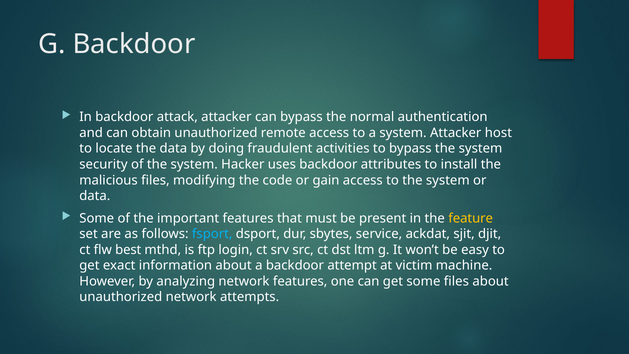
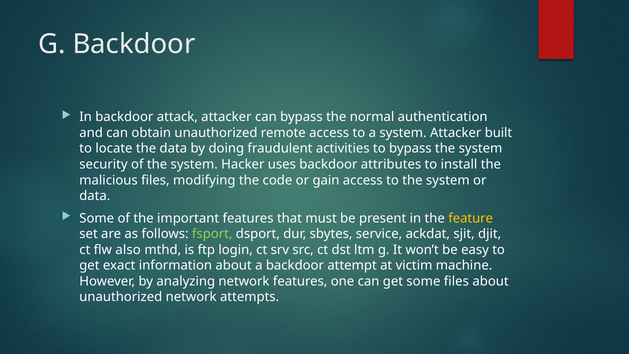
host: host -> built
fsport colour: light blue -> light green
best: best -> also
